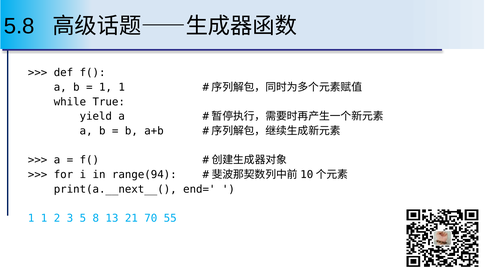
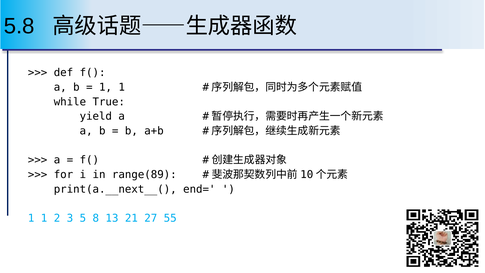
range(94: range(94 -> range(89
70: 70 -> 27
